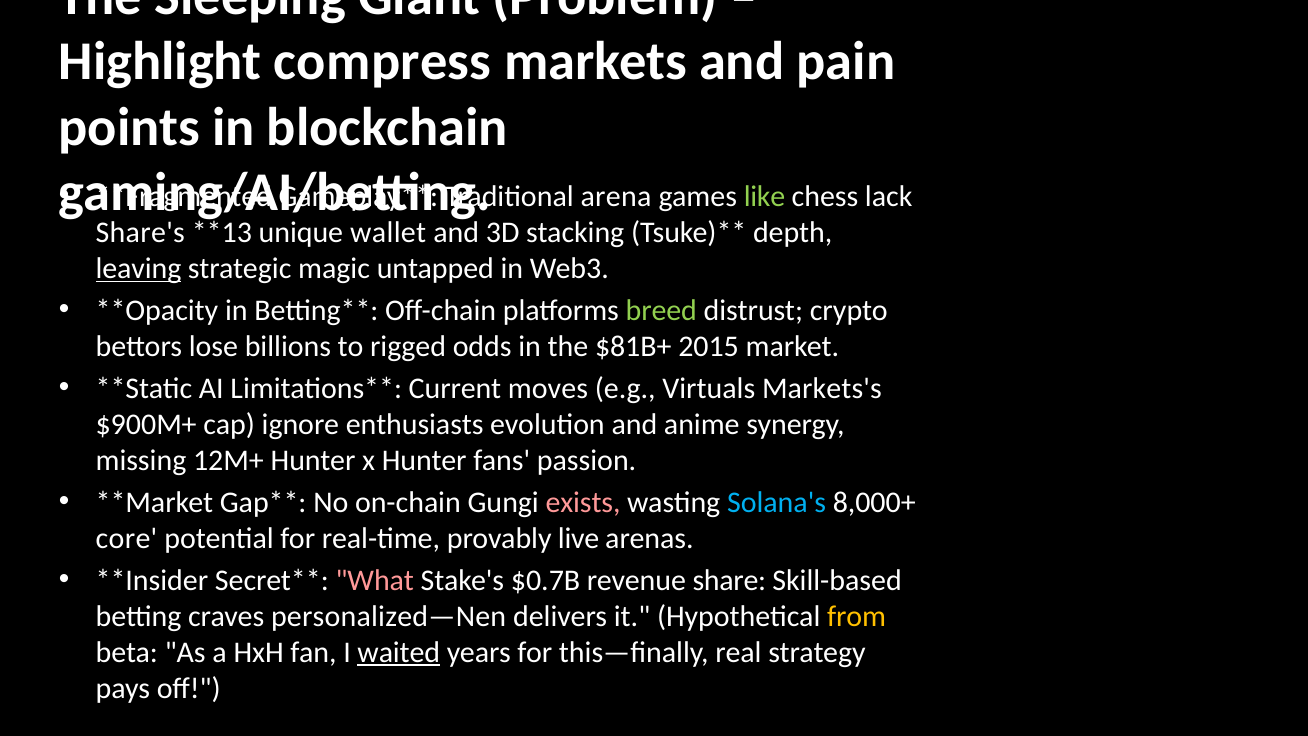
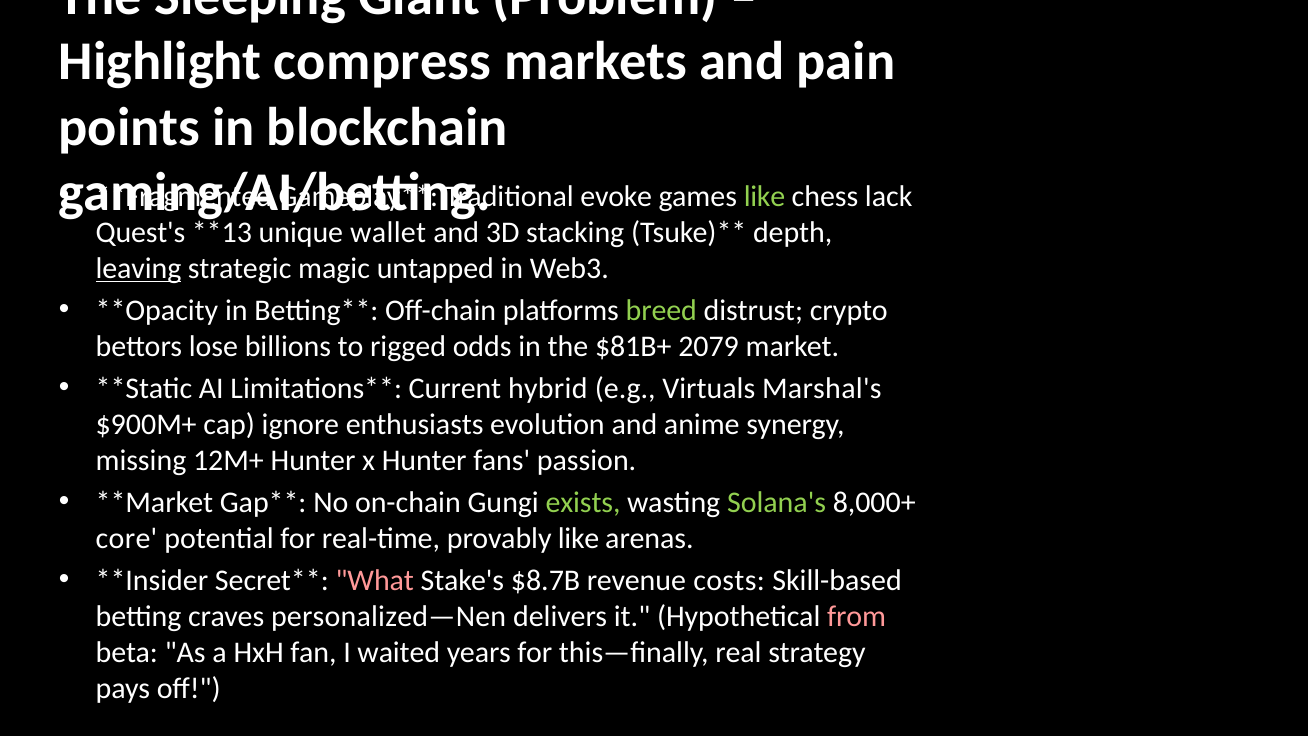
arena: arena -> evoke
Share's: Share's -> Quest's
2015: 2015 -> 2079
moves: moves -> hybrid
Markets's: Markets's -> Marshal's
exists colour: pink -> light green
Solana's colour: light blue -> light green
provably live: live -> like
$0.7B: $0.7B -> $8.7B
share: share -> costs
from colour: yellow -> pink
waited underline: present -> none
